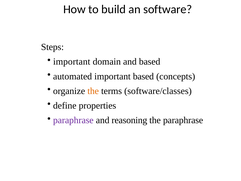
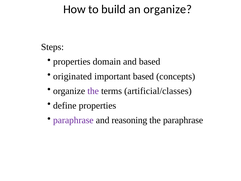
an software: software -> organize
important at (72, 62): important -> properties
automated: automated -> originated
the at (93, 91) colour: orange -> purple
software/classes: software/classes -> artificial/classes
